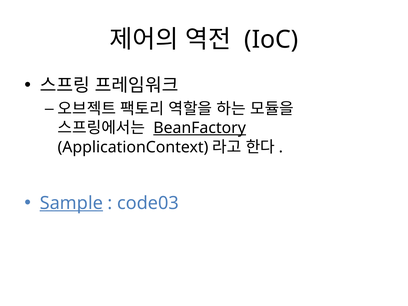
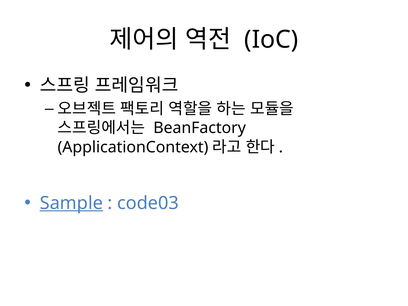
BeanFactory underline: present -> none
